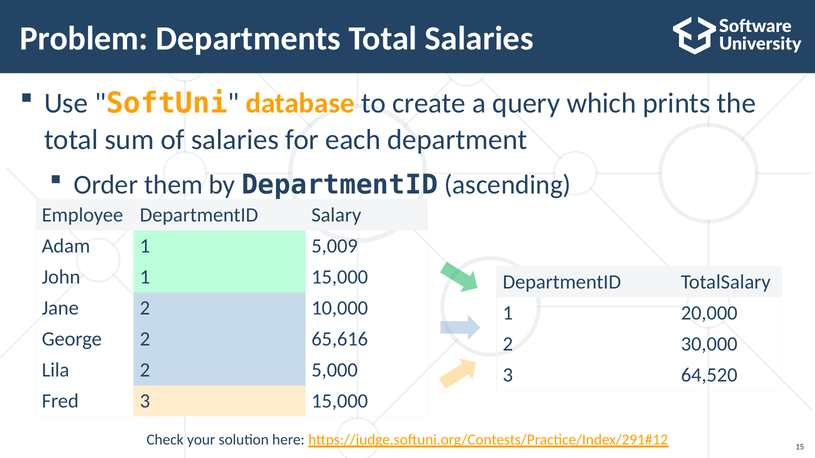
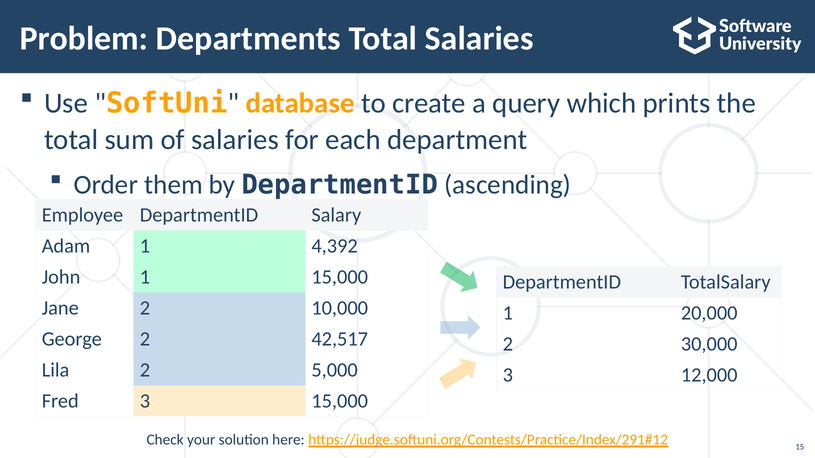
5,009: 5,009 -> 4,392
65,616: 65,616 -> 42,517
64,520: 64,520 -> 12,000
